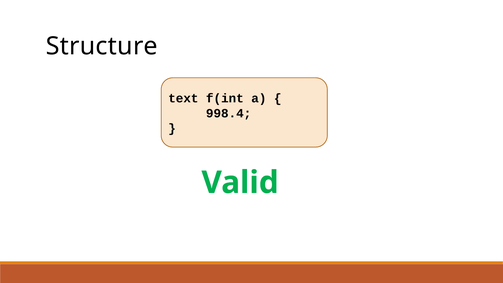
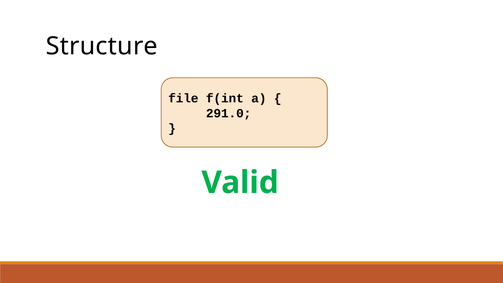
text: text -> file
998.4: 998.4 -> 291.0
